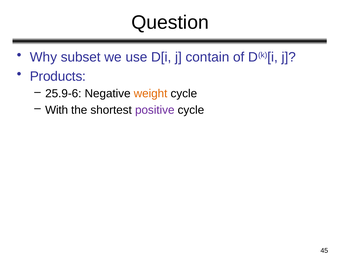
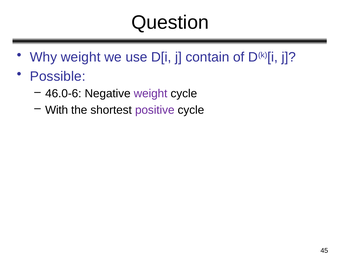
Why subset: subset -> weight
Products: Products -> Possible
25.9-6: 25.9-6 -> 46.0-6
weight at (151, 94) colour: orange -> purple
